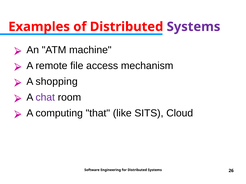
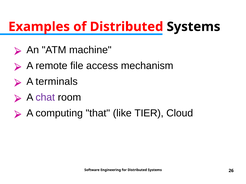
Systems at (194, 27) colour: purple -> black
shopping: shopping -> terminals
SITS: SITS -> TIER
